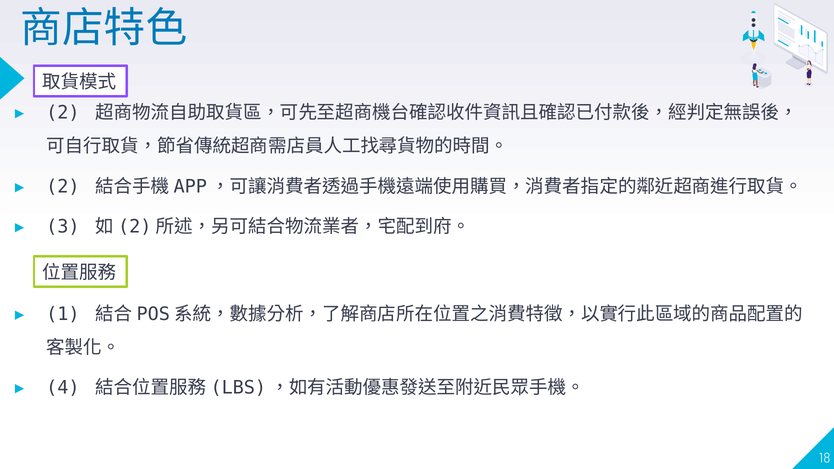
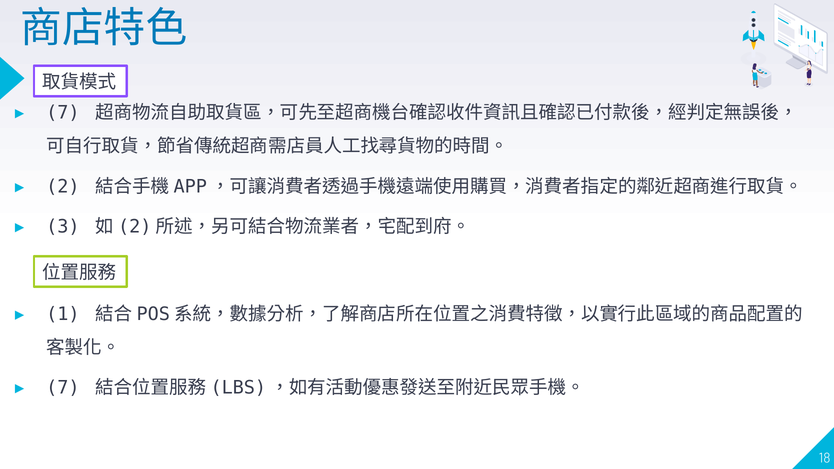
2 at (63, 113): 2 -> 7
4 at (63, 388): 4 -> 7
